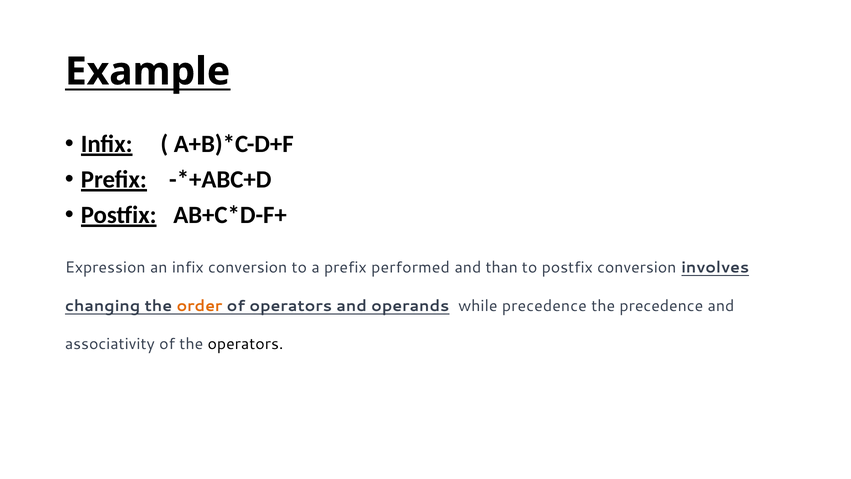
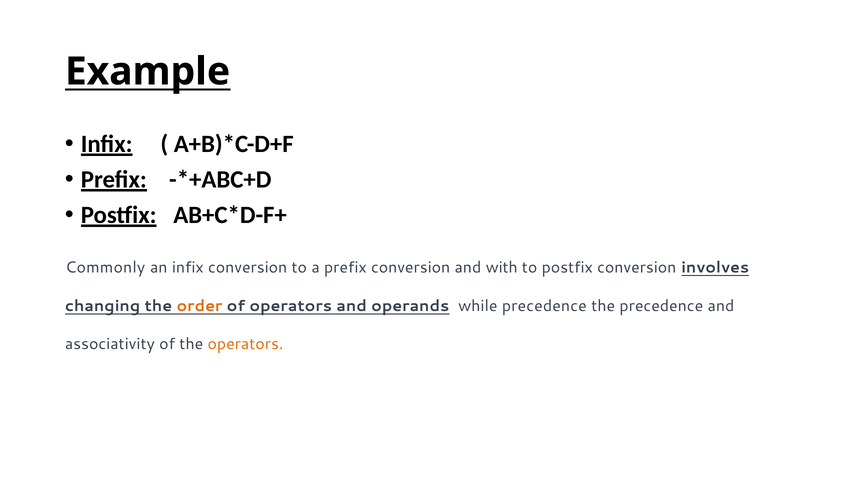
Expression: Expression -> Commonly
prefix performed: performed -> conversion
than: than -> with
operators at (245, 344) colour: black -> orange
